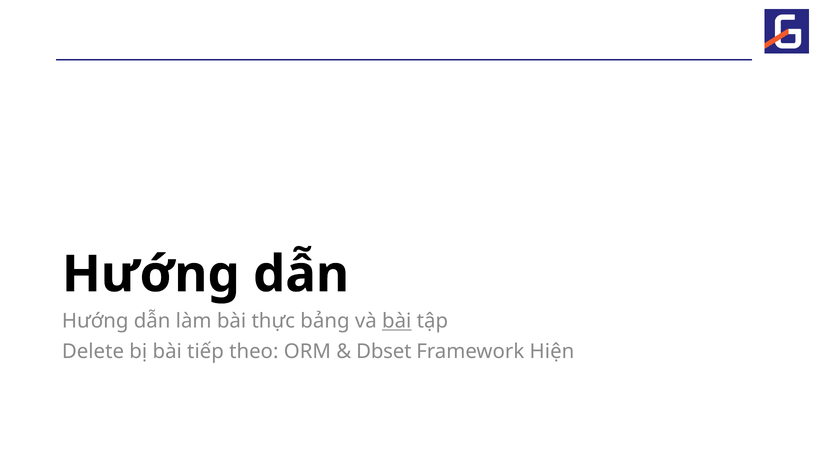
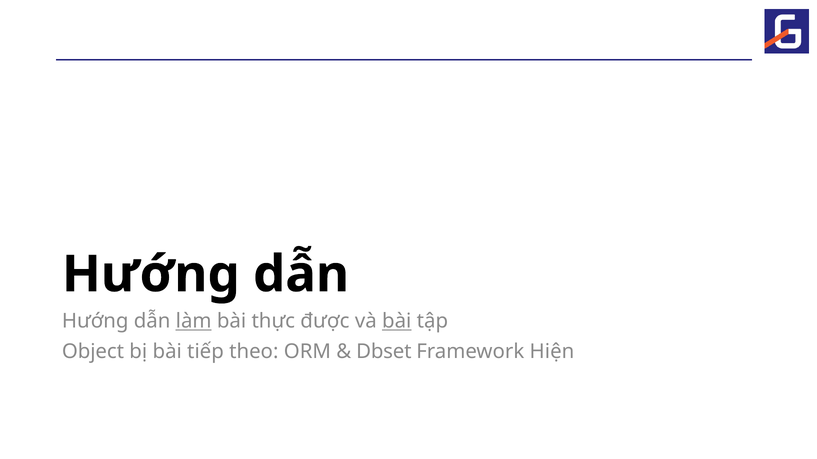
làm underline: none -> present
bảng: bảng -> được
Delete: Delete -> Object
